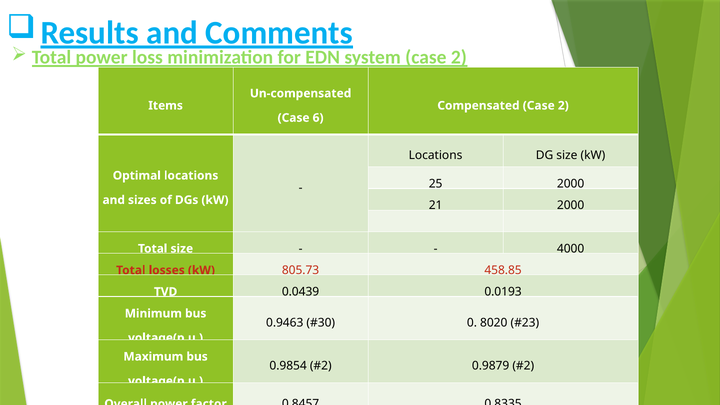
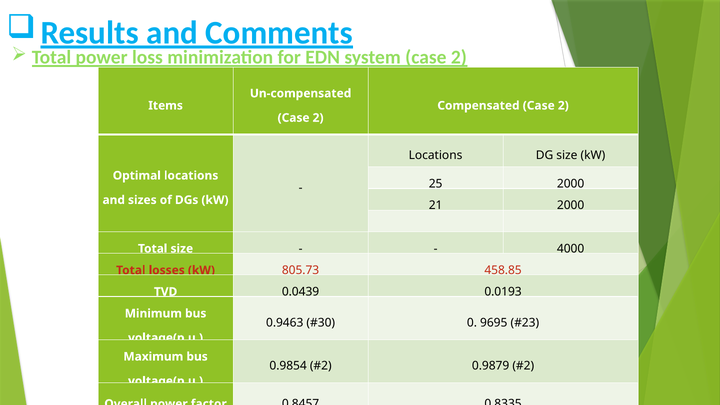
6 at (318, 118): 6 -> 2
8020: 8020 -> 9695
